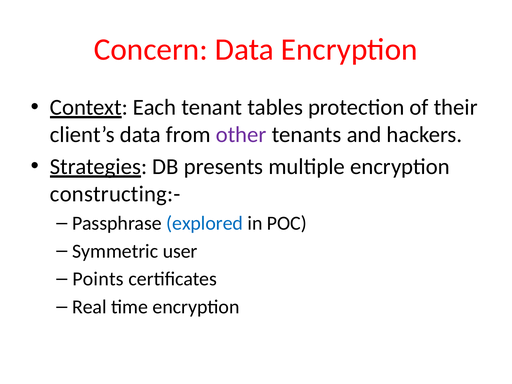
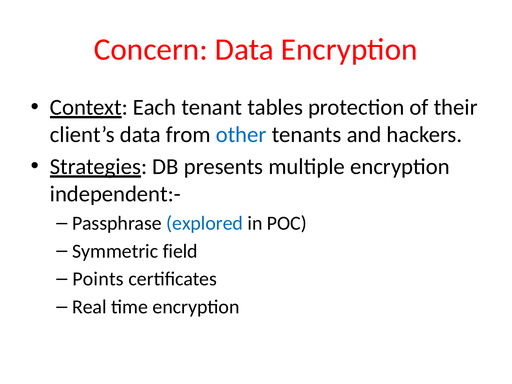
other colour: purple -> blue
constructing:-: constructing:- -> independent:-
user: user -> field
